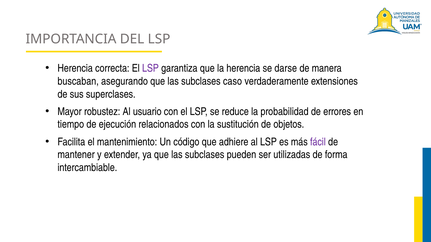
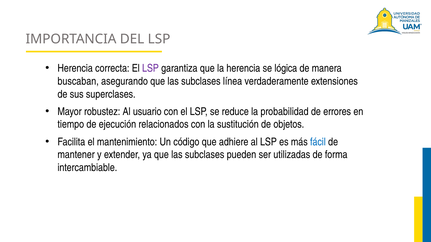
darse: darse -> lógica
caso: caso -> línea
fácil colour: purple -> blue
